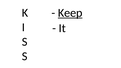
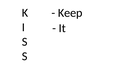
Keep underline: present -> none
